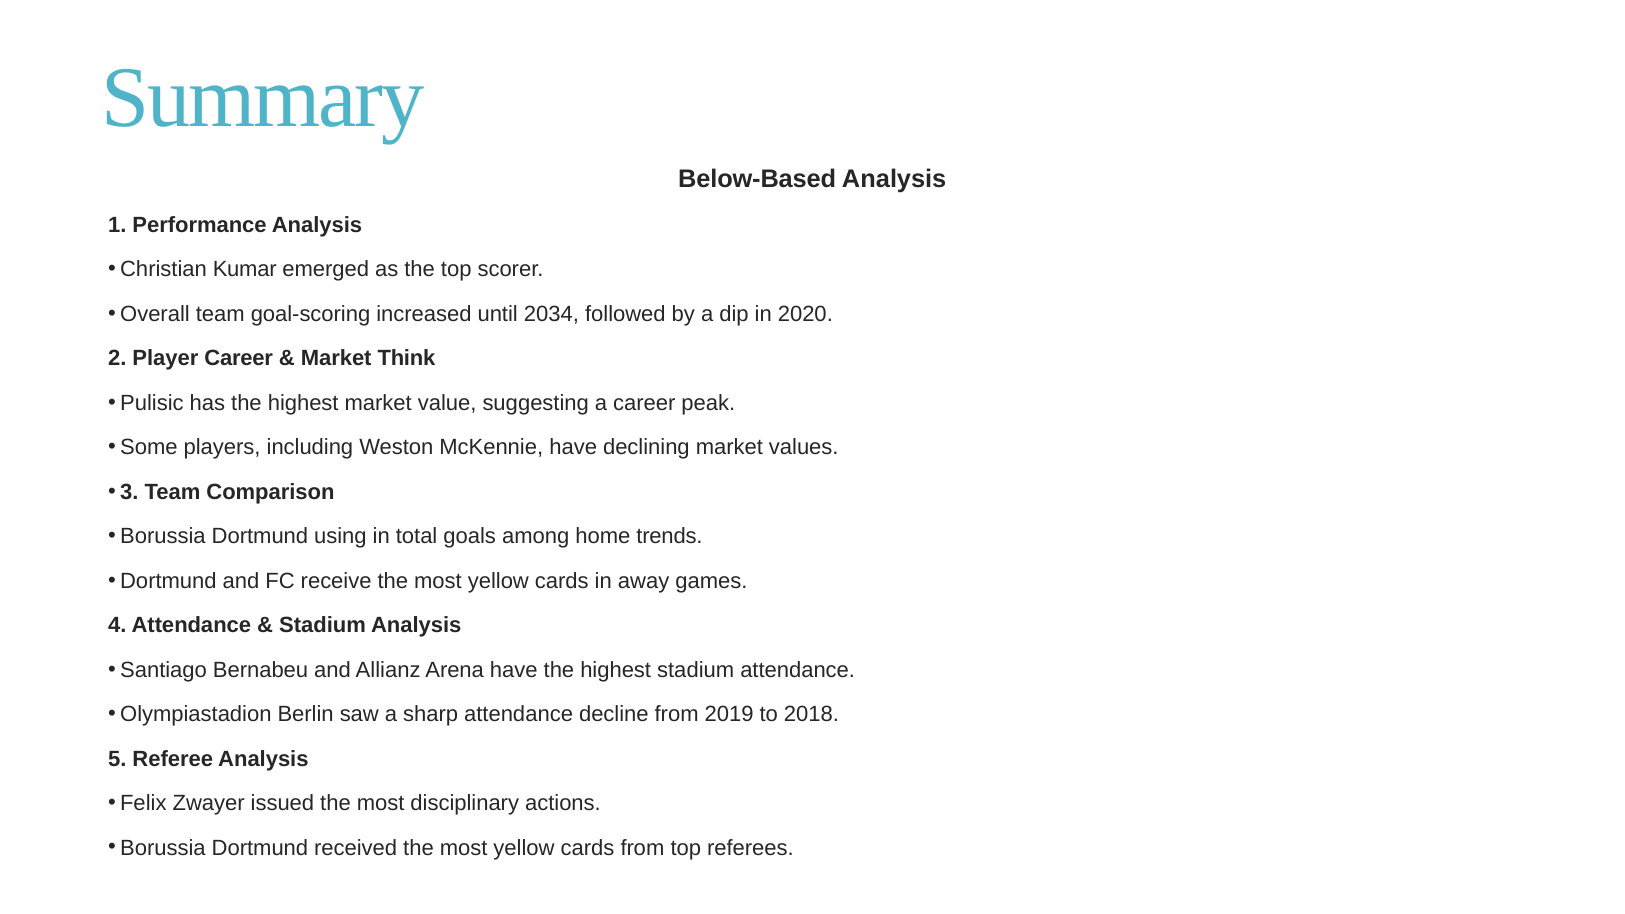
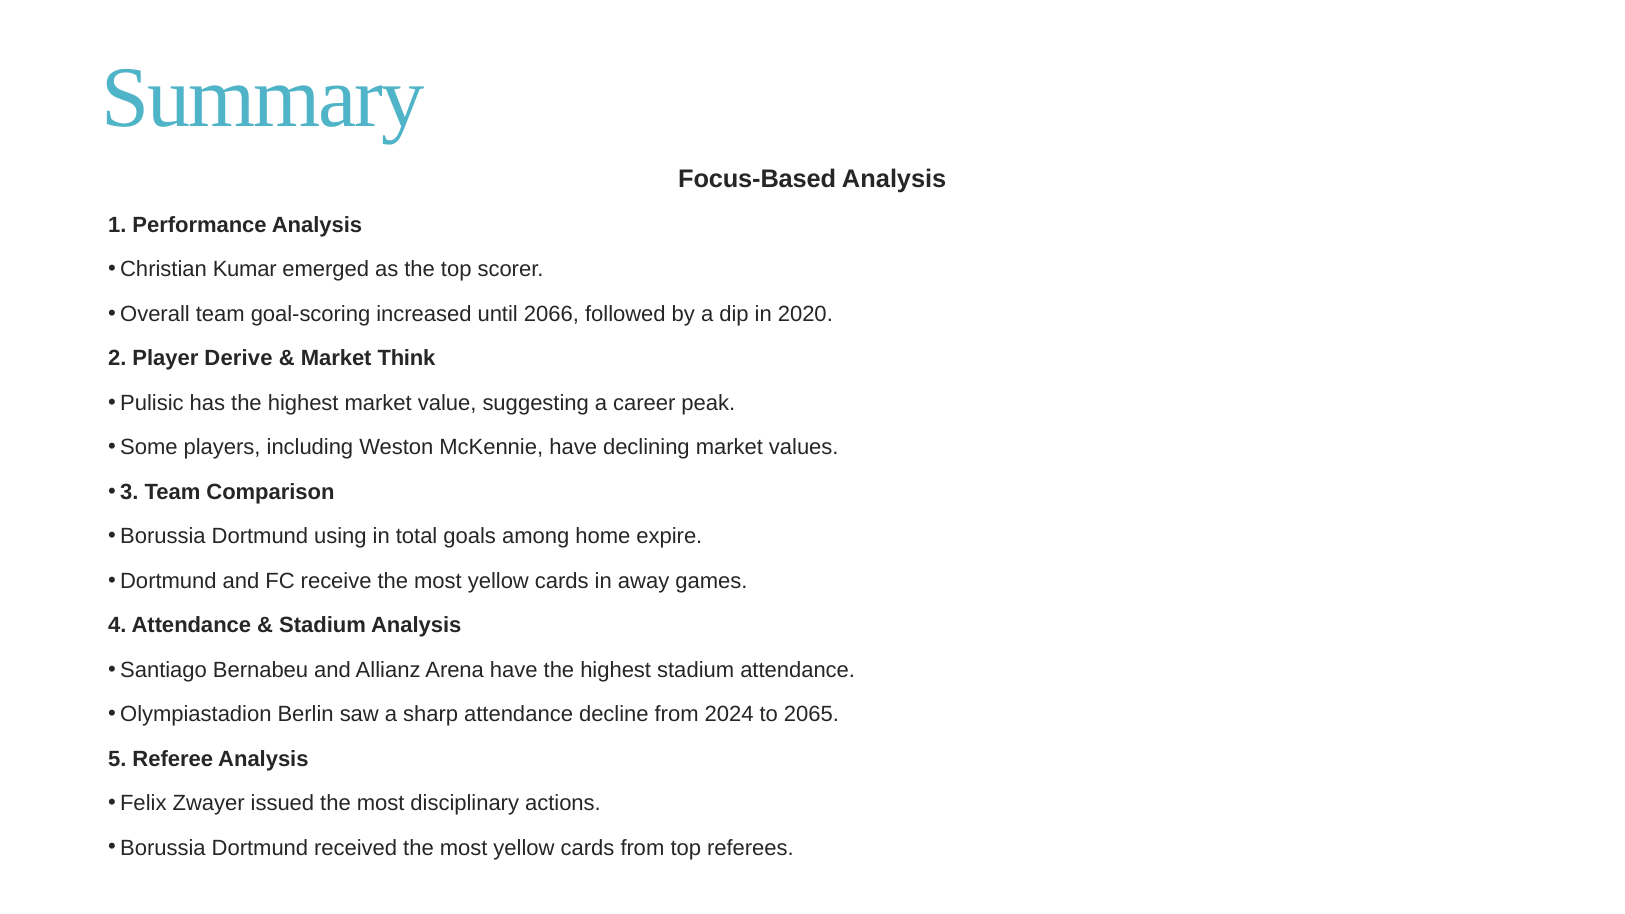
Below-Based: Below-Based -> Focus-Based
2034: 2034 -> 2066
Player Career: Career -> Derive
trends: trends -> expire
2019: 2019 -> 2024
2018: 2018 -> 2065
